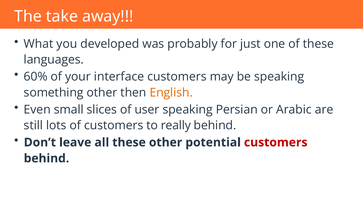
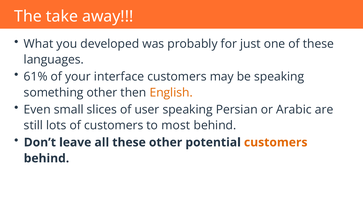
60%: 60% -> 61%
really: really -> most
customers at (276, 143) colour: red -> orange
